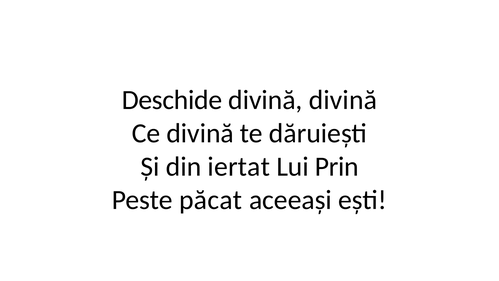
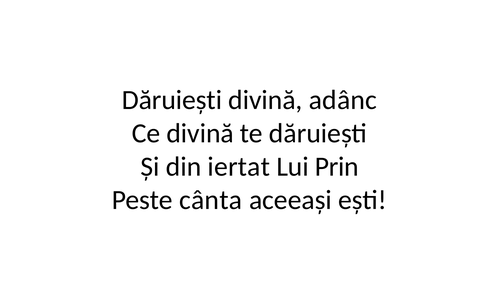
Deschide at (172, 100): Deschide -> Dăruiești
divină divină: divină -> adânc
păcat: păcat -> cânta
